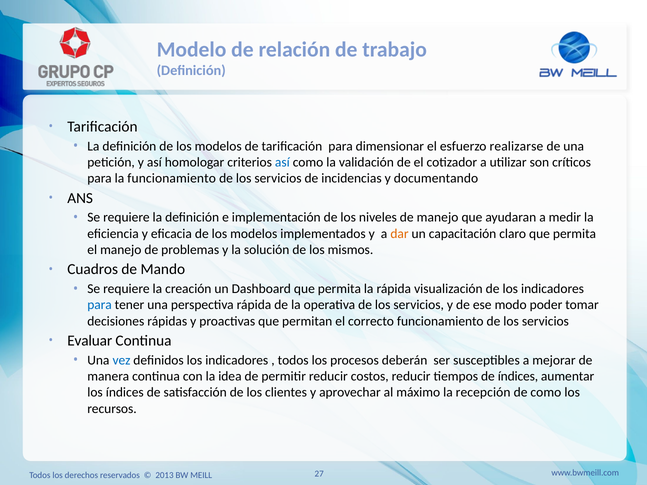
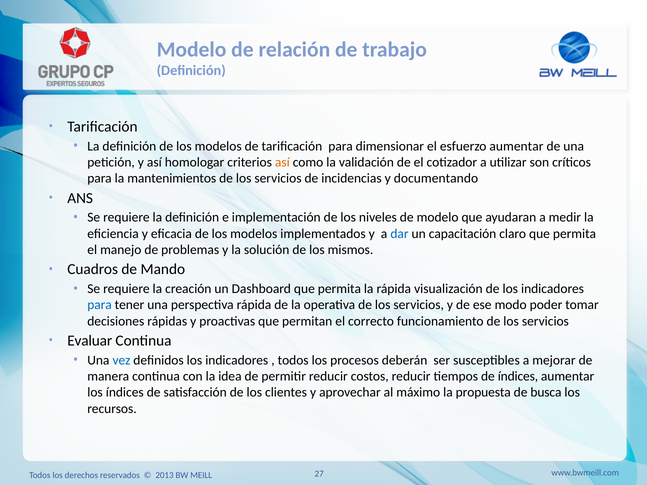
esfuerzo realizarse: realizarse -> aumentar
así at (282, 162) colour: blue -> orange
la funcionamiento: funcionamiento -> mantenimientos
de manejo: manejo -> modelo
dar colour: orange -> blue
recepción: recepción -> propuesta
de como: como -> busca
